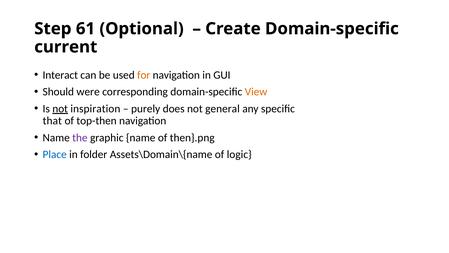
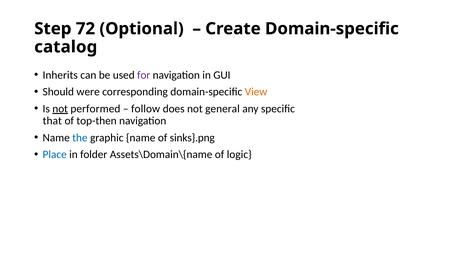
61: 61 -> 72
current: current -> catalog
Interact: Interact -> Inherits
for colour: orange -> purple
inspiration: inspiration -> performed
purely: purely -> follow
the colour: purple -> blue
then}.png: then}.png -> sinks}.png
